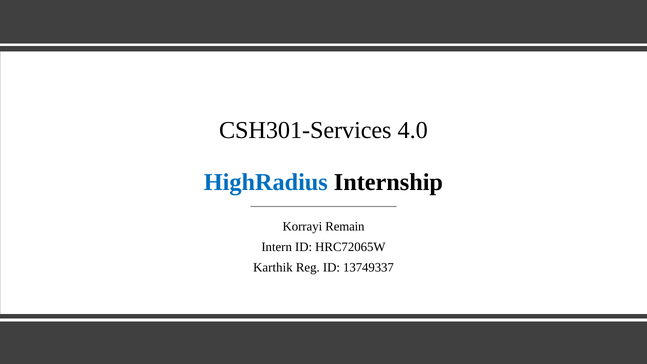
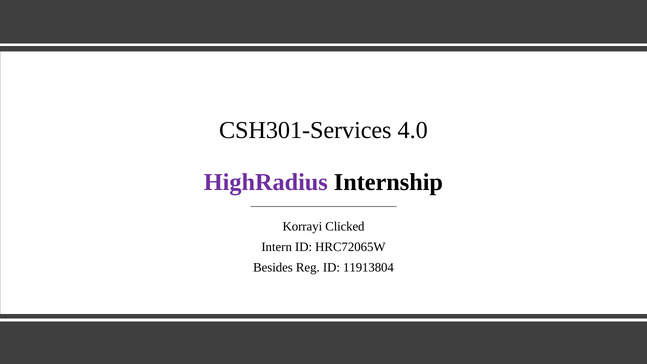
HighRadius colour: blue -> purple
Remain: Remain -> Clicked
Karthik: Karthik -> Besides
13749337: 13749337 -> 11913804
